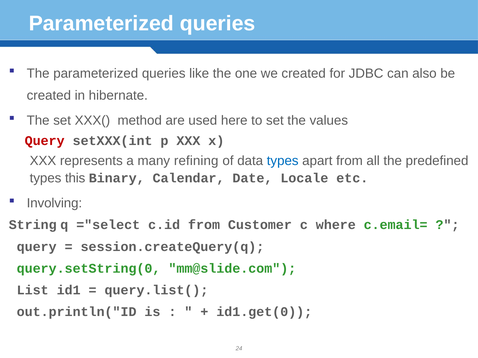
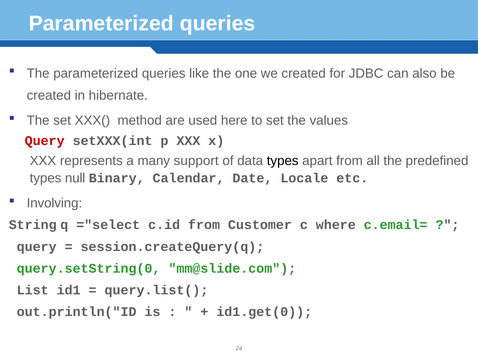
refining: refining -> support
types at (283, 161) colour: blue -> black
this: this -> null
